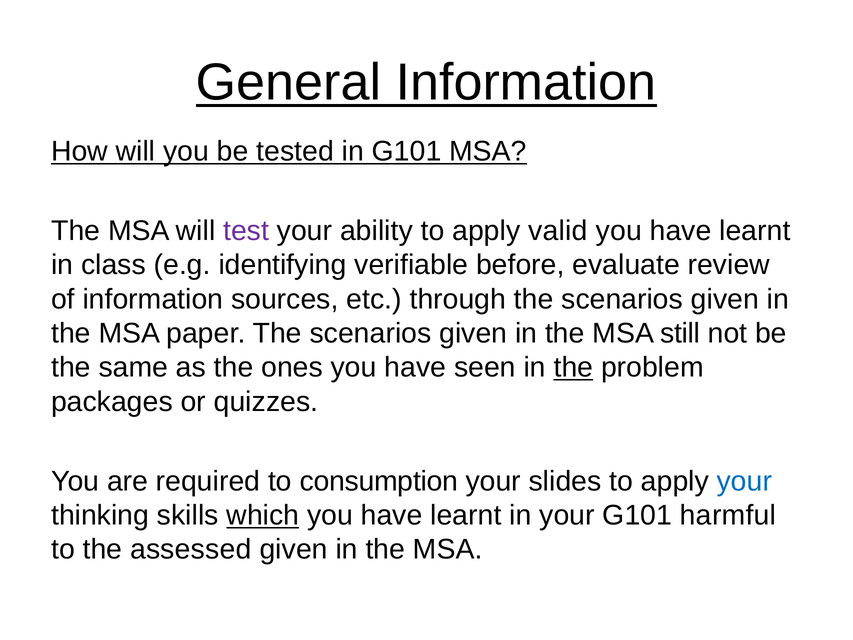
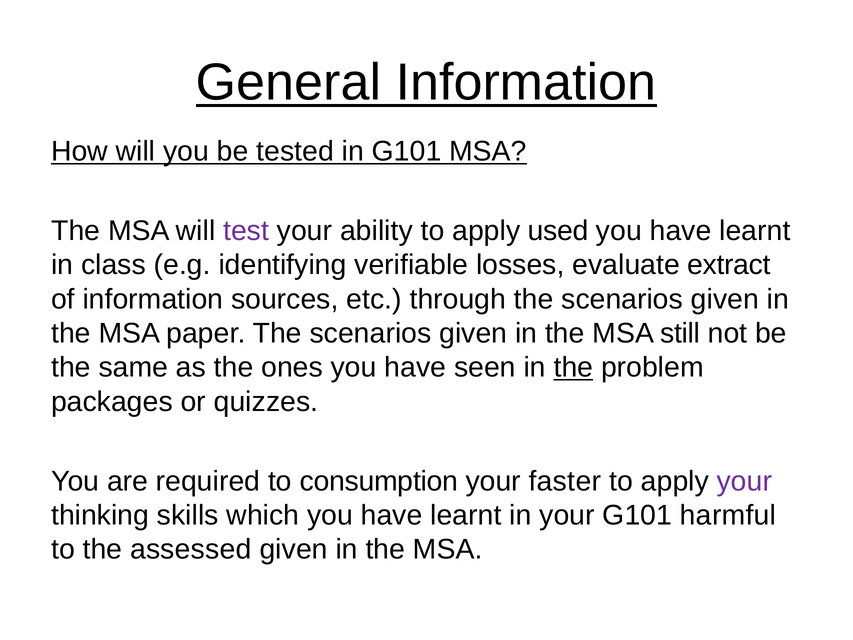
valid: valid -> used
before: before -> losses
review: review -> extract
slides: slides -> faster
your at (744, 481) colour: blue -> purple
which underline: present -> none
